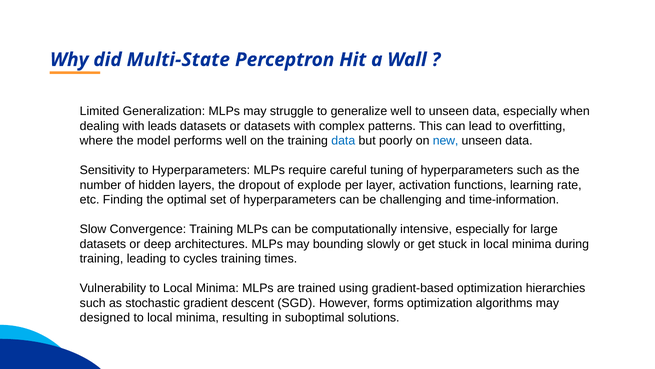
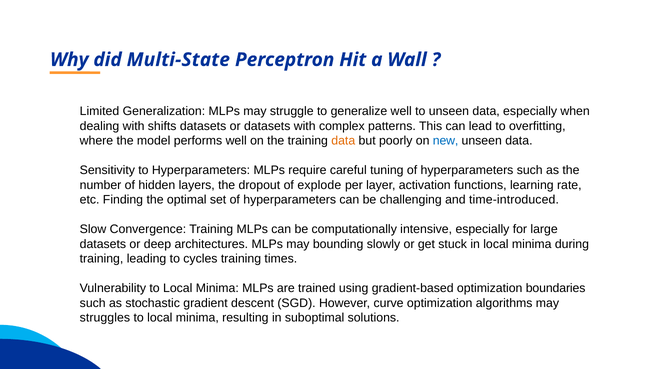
leads: leads -> shifts
data at (343, 140) colour: blue -> orange
time-information: time-information -> time-introduced
hierarchies: hierarchies -> boundaries
forms: forms -> curve
designed: designed -> struggles
